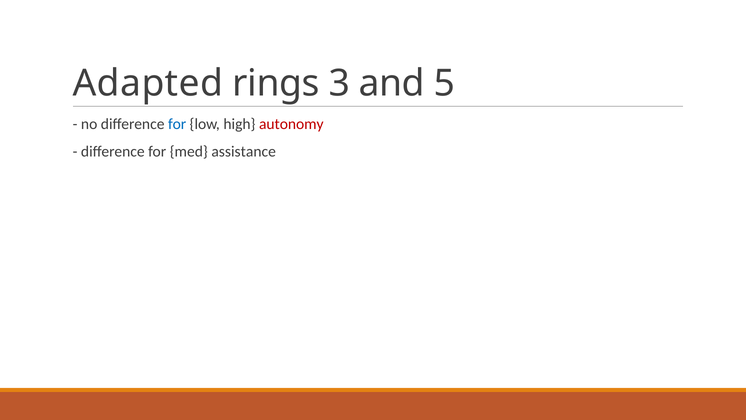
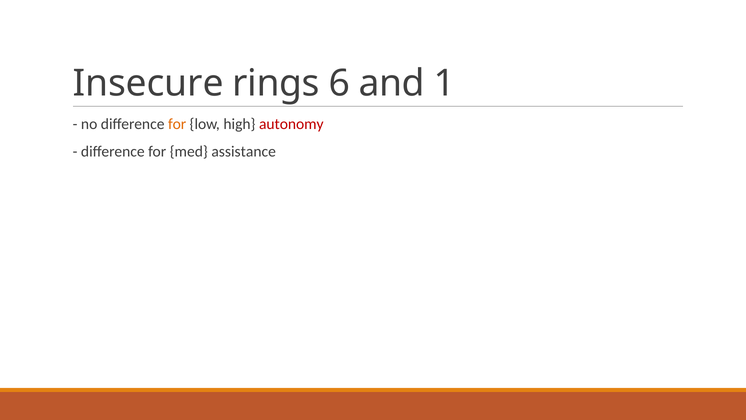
Adapted: Adapted -> Insecure
3: 3 -> 6
5: 5 -> 1
for at (177, 124) colour: blue -> orange
